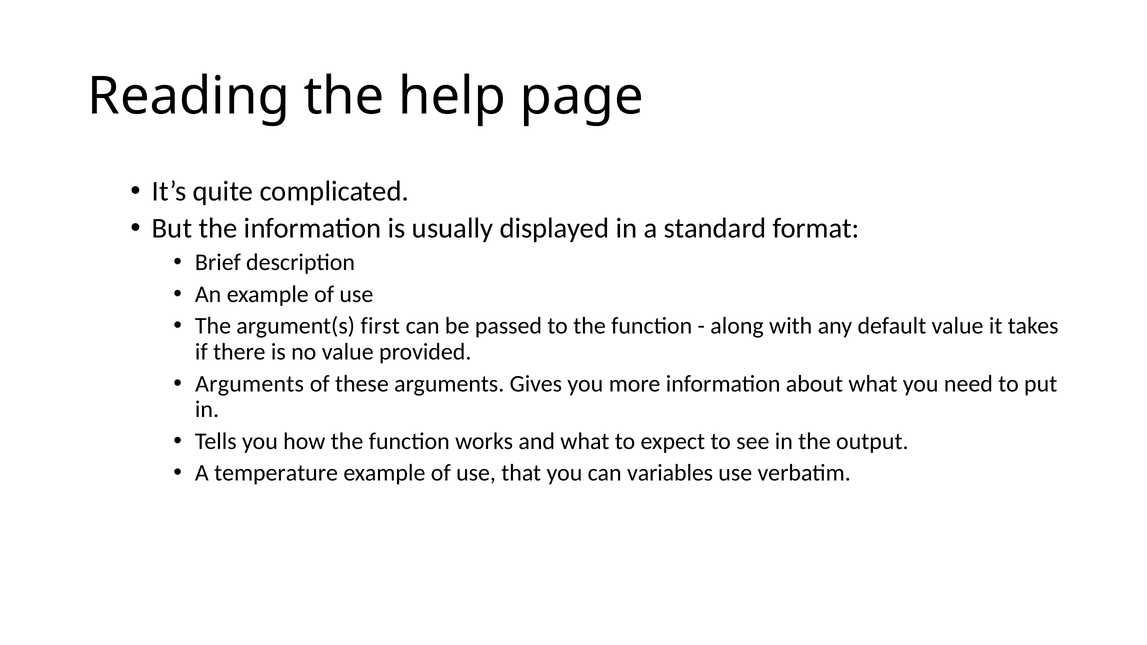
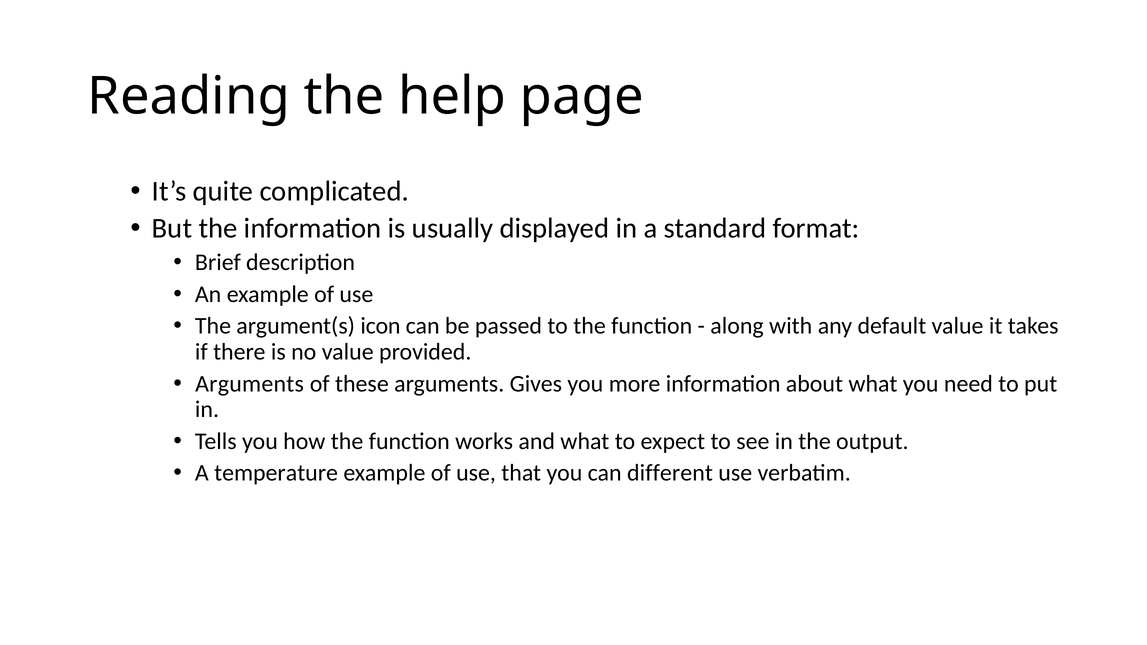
first: first -> icon
variables: variables -> different
